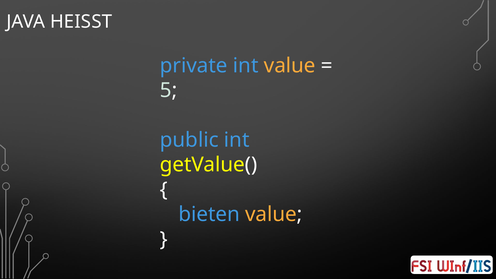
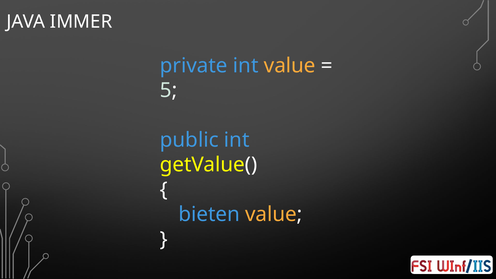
HEISST: HEISST -> IMMER
